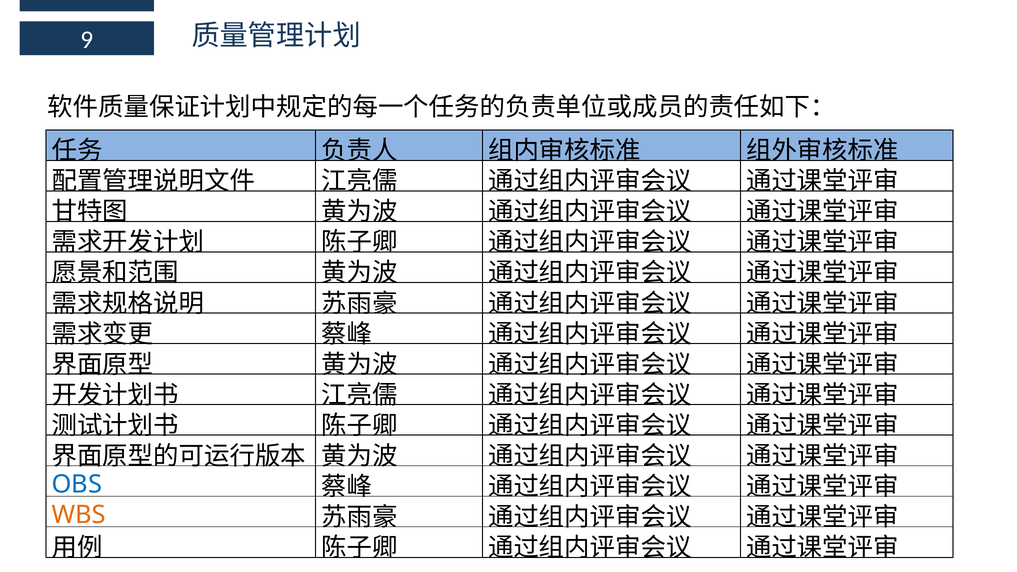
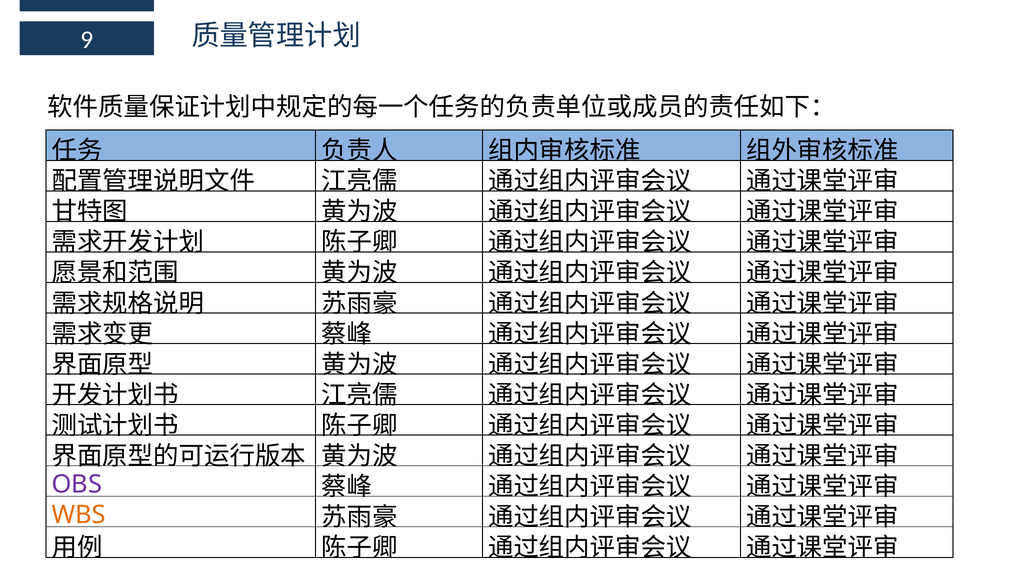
OBS colour: blue -> purple
